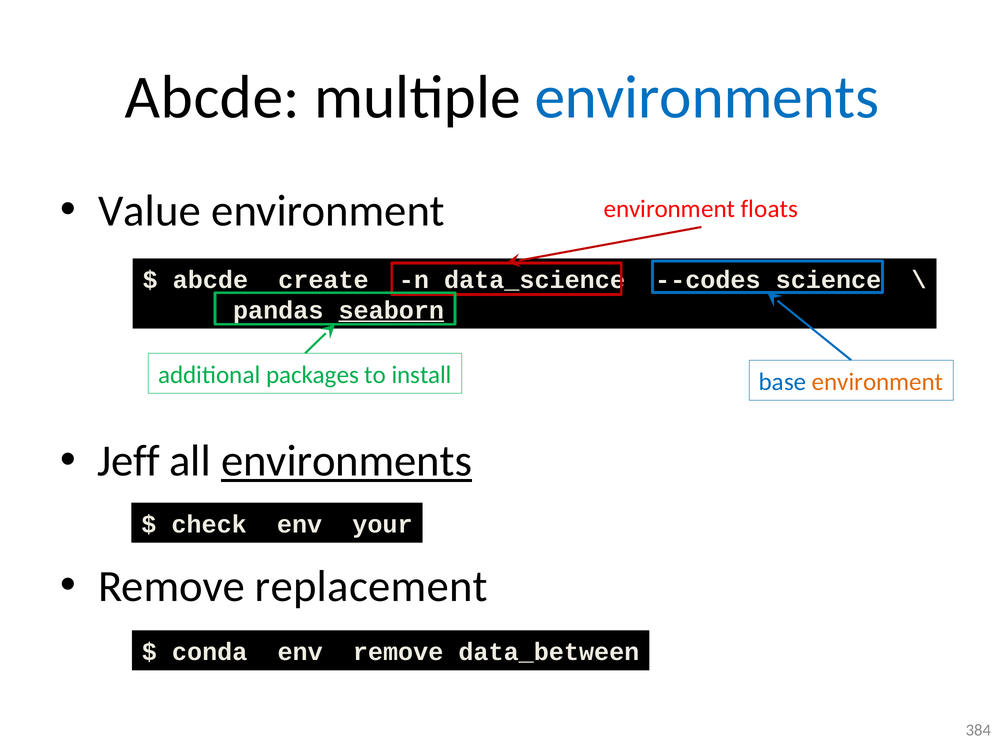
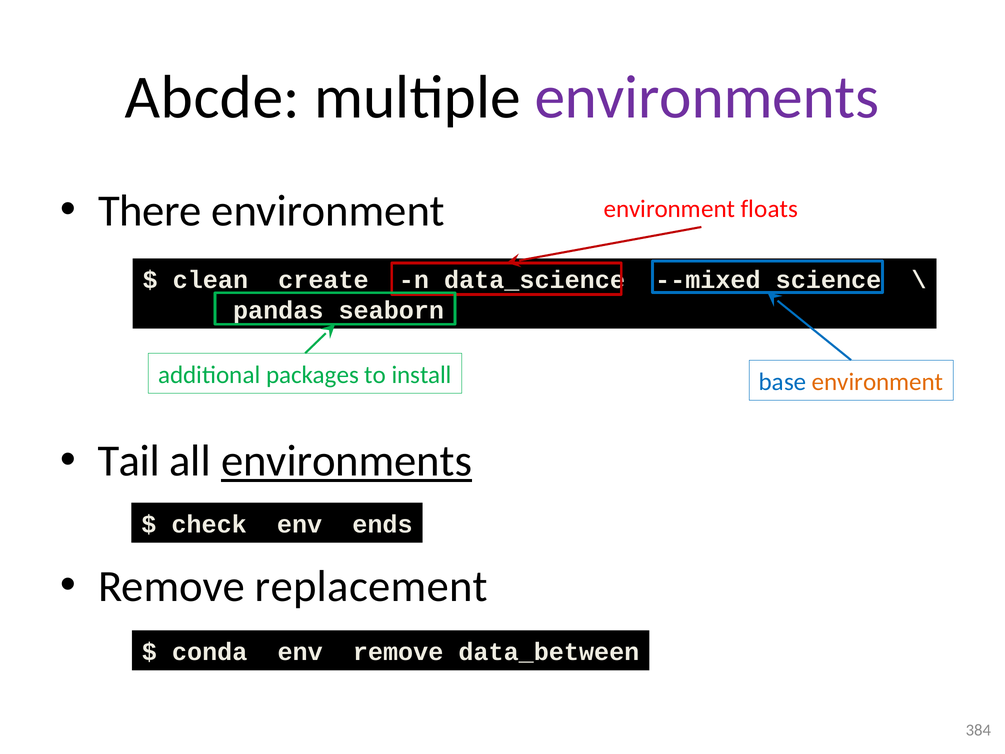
environments at (707, 97) colour: blue -> purple
Value: Value -> There
abcde at (210, 280): abcde -> clean
--codes: --codes -> --mixed
seaborn underline: present -> none
Jeff: Jeff -> Tail
your: your -> ends
